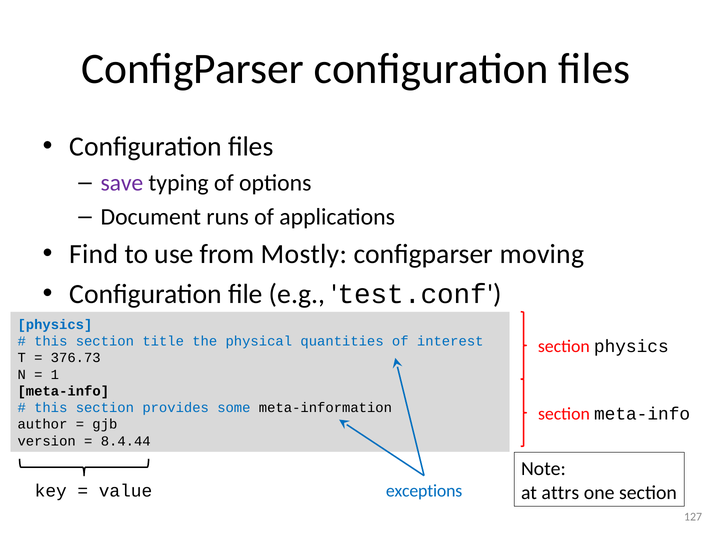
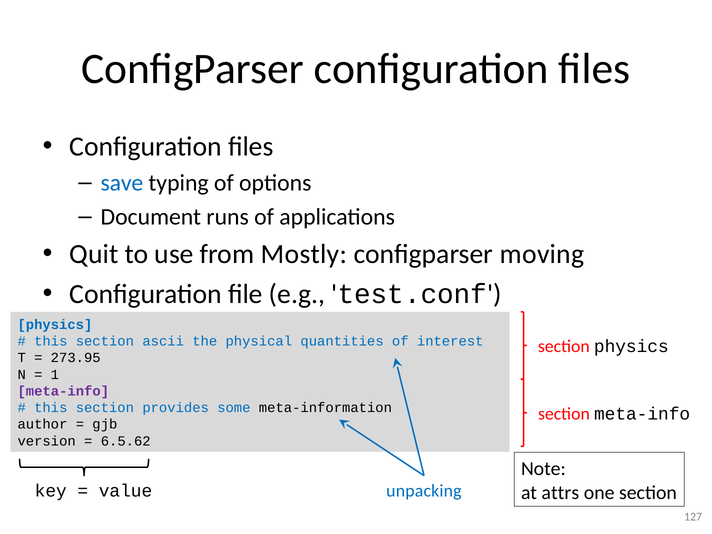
save colour: purple -> blue
Find: Find -> Quit
title: title -> ascii
376.73: 376.73 -> 273.95
meta-info at (63, 391) colour: black -> purple
8.4.44: 8.4.44 -> 6.5.62
exceptions: exceptions -> unpacking
